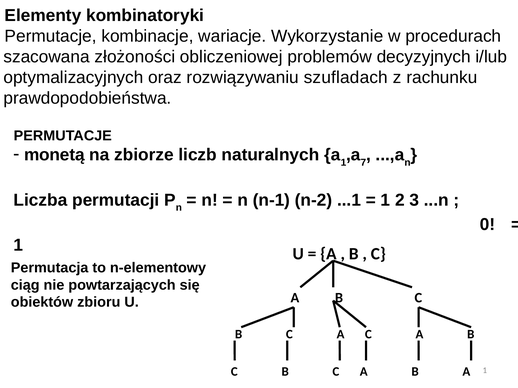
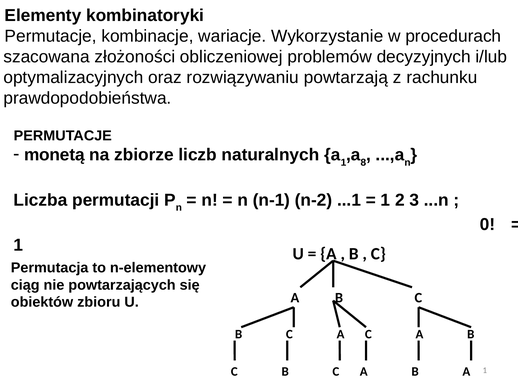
szufladach: szufladach -> powtarzają
7: 7 -> 8
